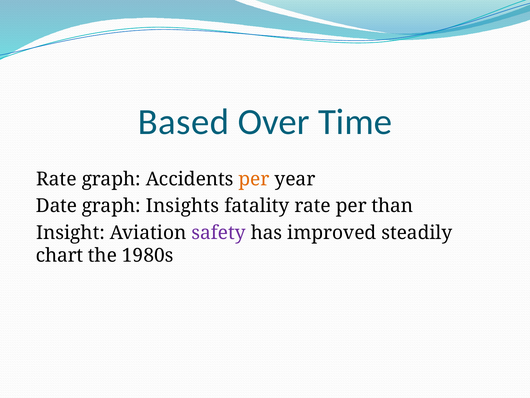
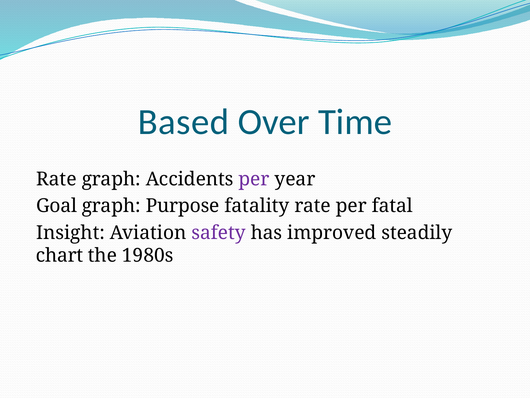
per at (254, 179) colour: orange -> purple
Date: Date -> Goal
Insights: Insights -> Purpose
than: than -> fatal
